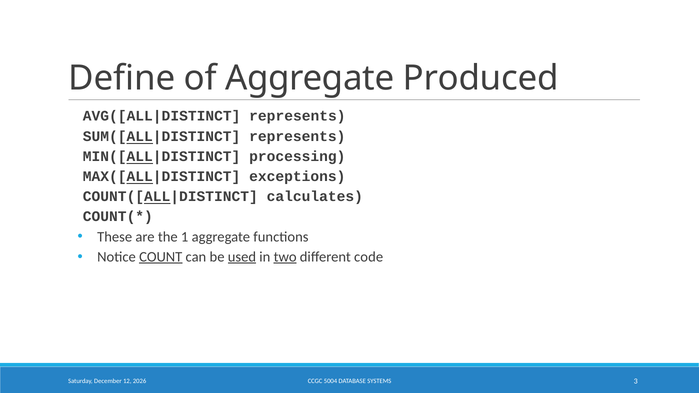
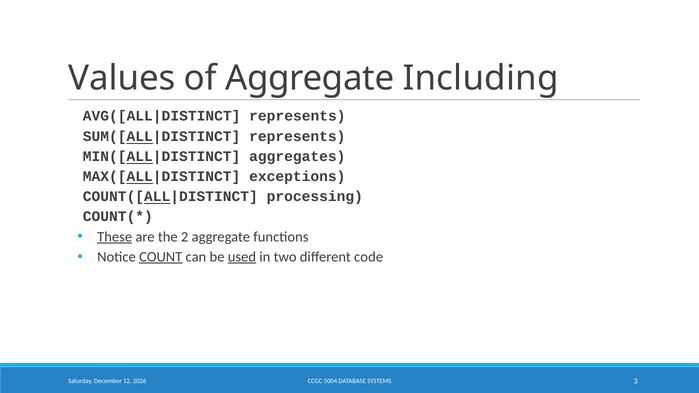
Define: Define -> Values
Produced: Produced -> Including
processing: processing -> aggregates
calculates: calculates -> processing
These underline: none -> present
1: 1 -> 2
two underline: present -> none
